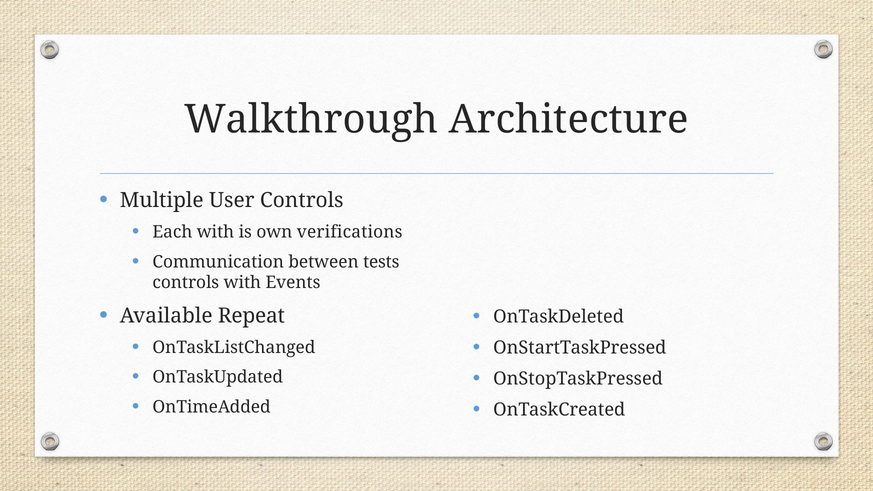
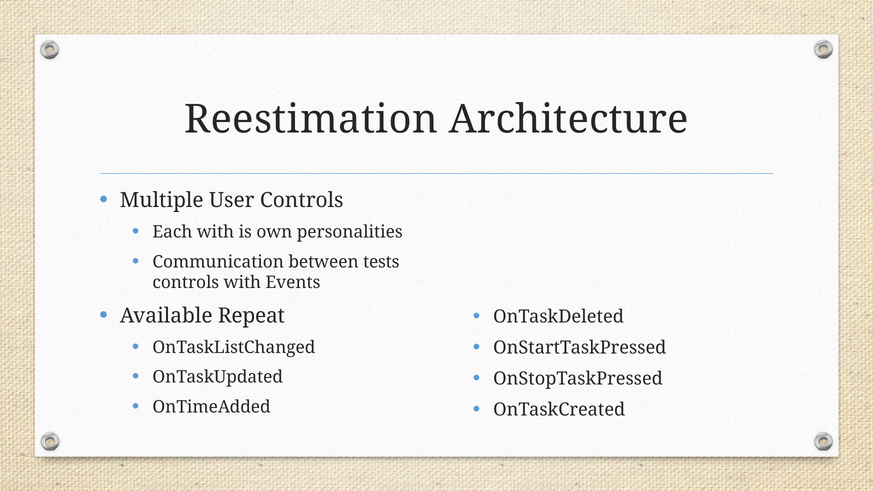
Walkthrough: Walkthrough -> Reestimation
verifications: verifications -> personalities
